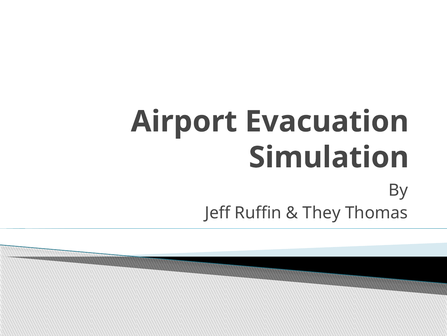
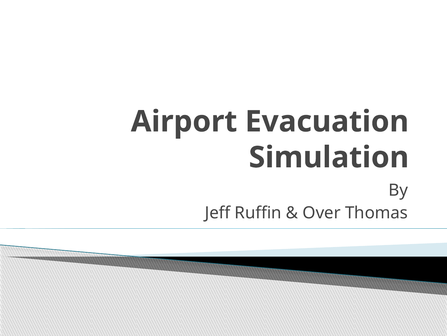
They: They -> Over
